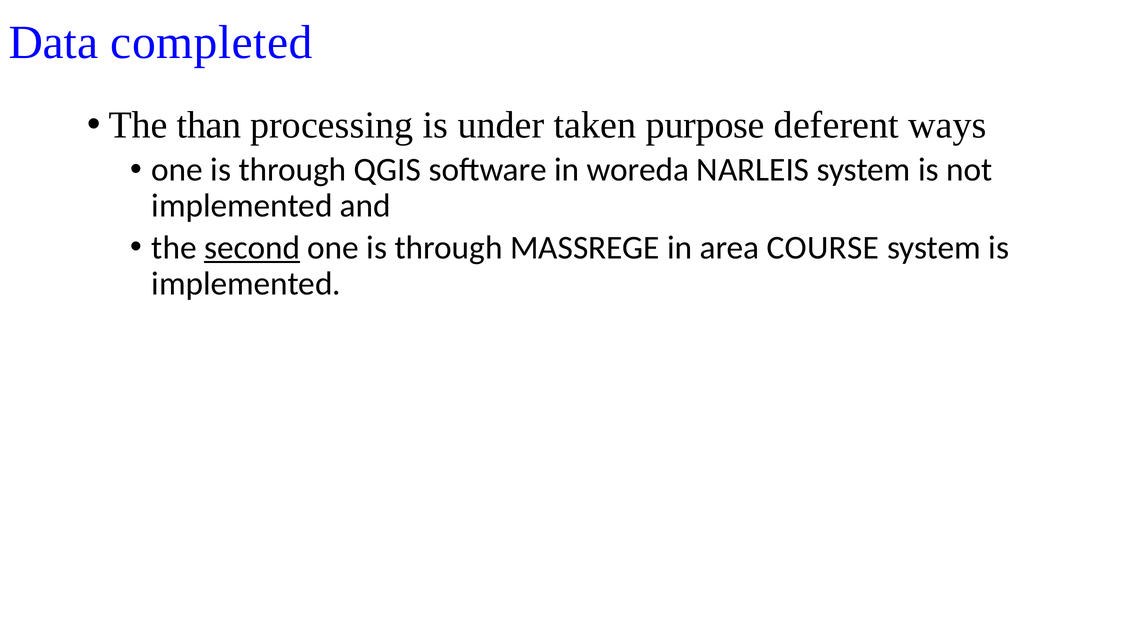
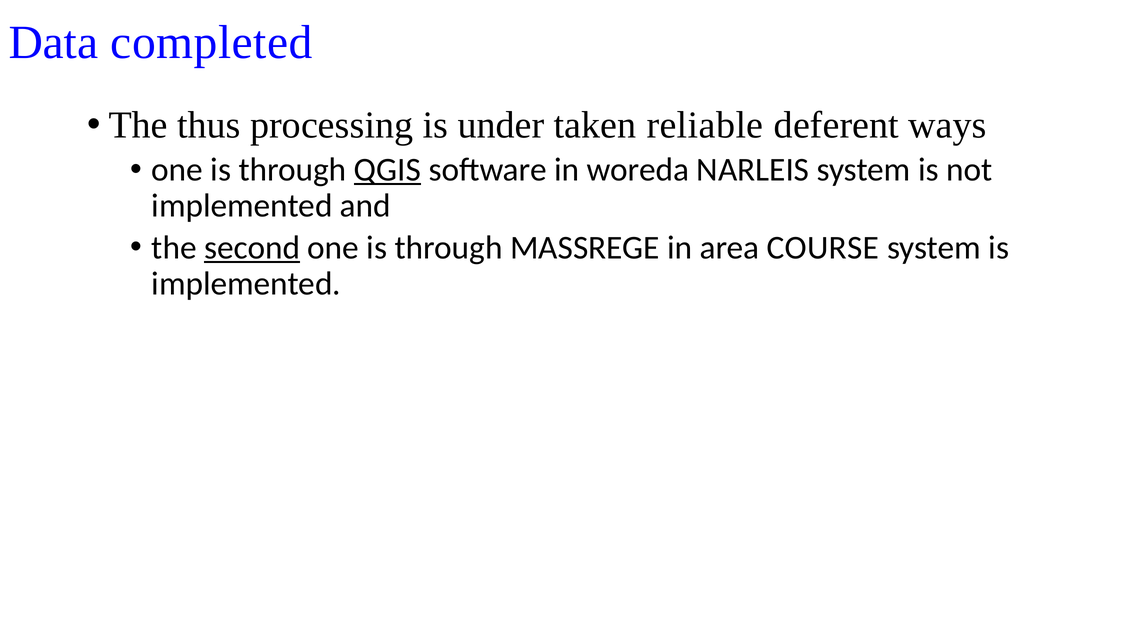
than: than -> thus
purpose: purpose -> reliable
QGIS underline: none -> present
